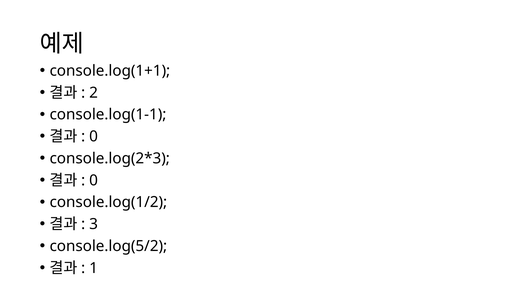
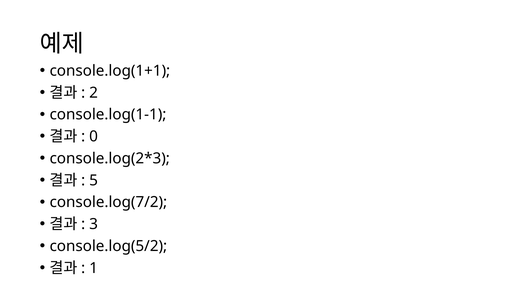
0 at (94, 180): 0 -> 5
console.log(1/2: console.log(1/2 -> console.log(7/2
